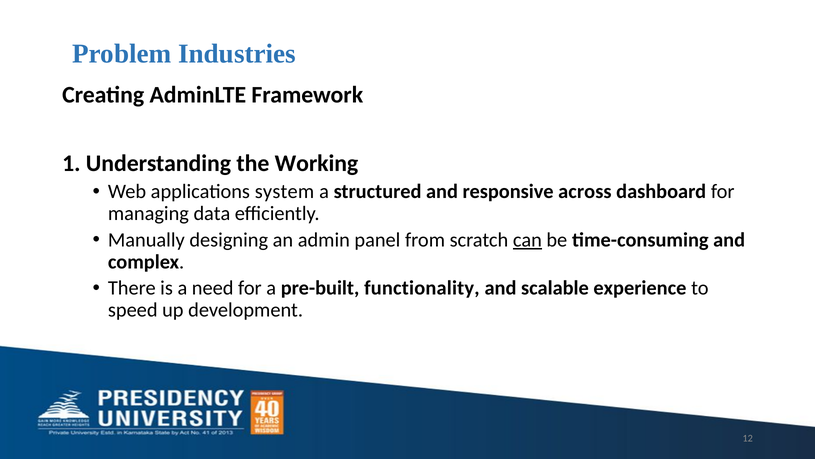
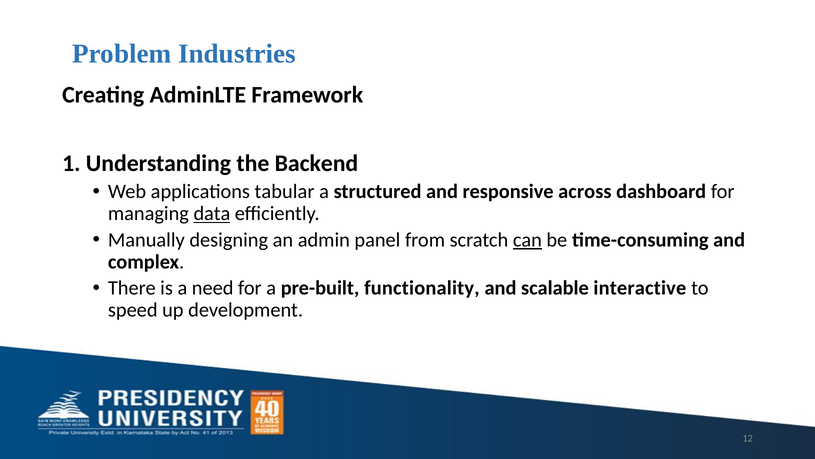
Working: Working -> Backend
system: system -> tabular
data underline: none -> present
experience: experience -> interactive
